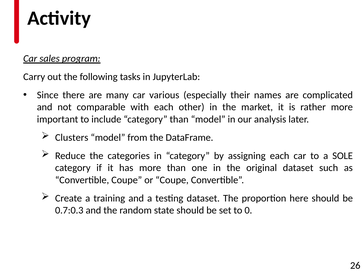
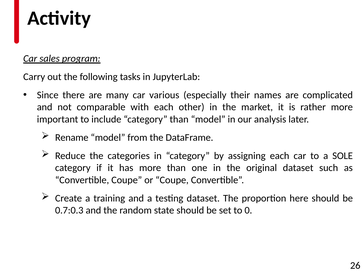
Clusters: Clusters -> Rename
